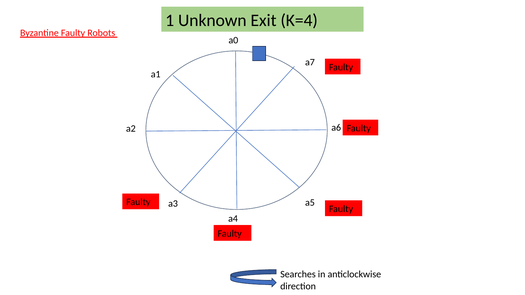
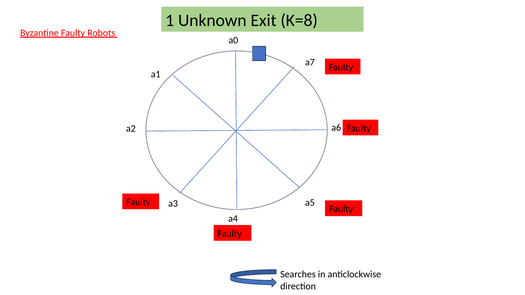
K=4: K=4 -> K=8
